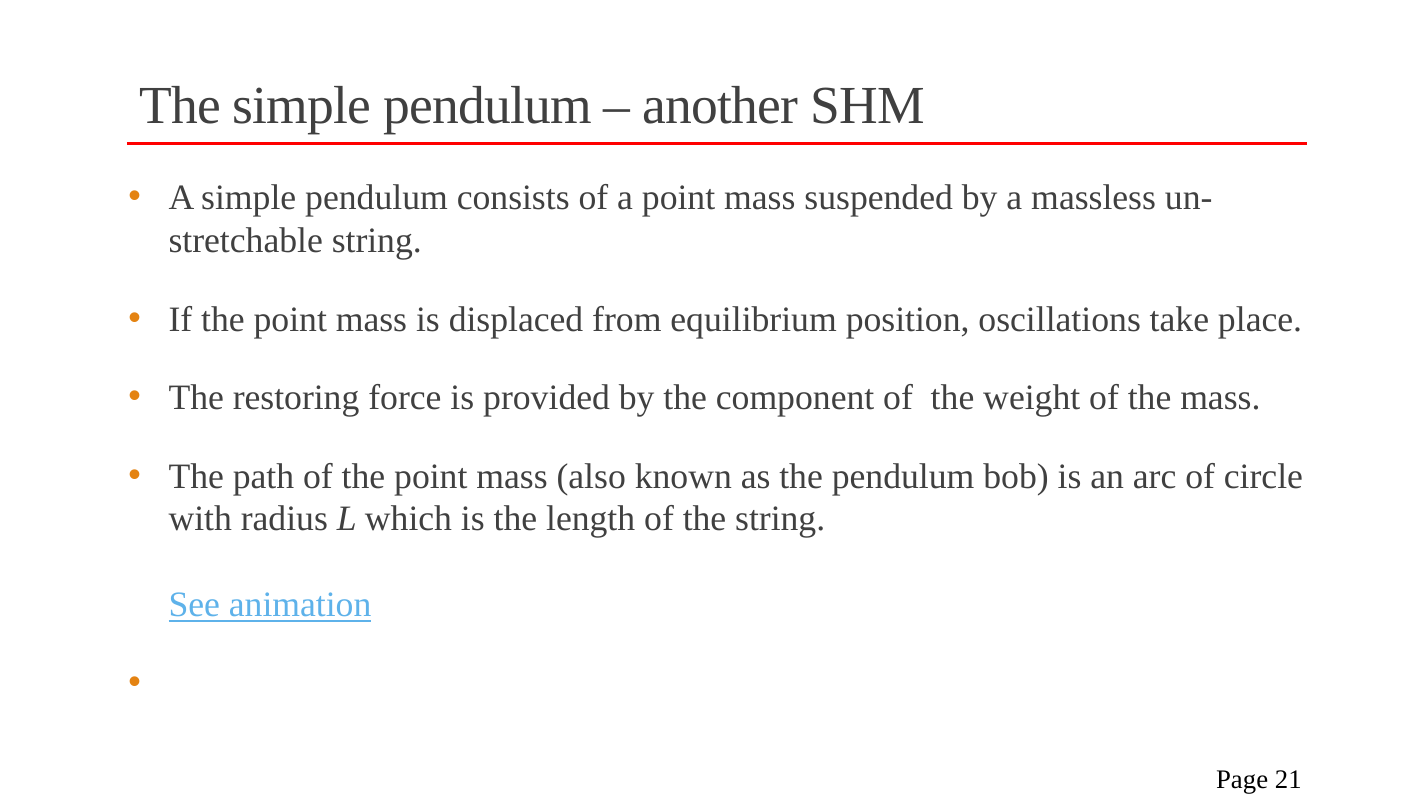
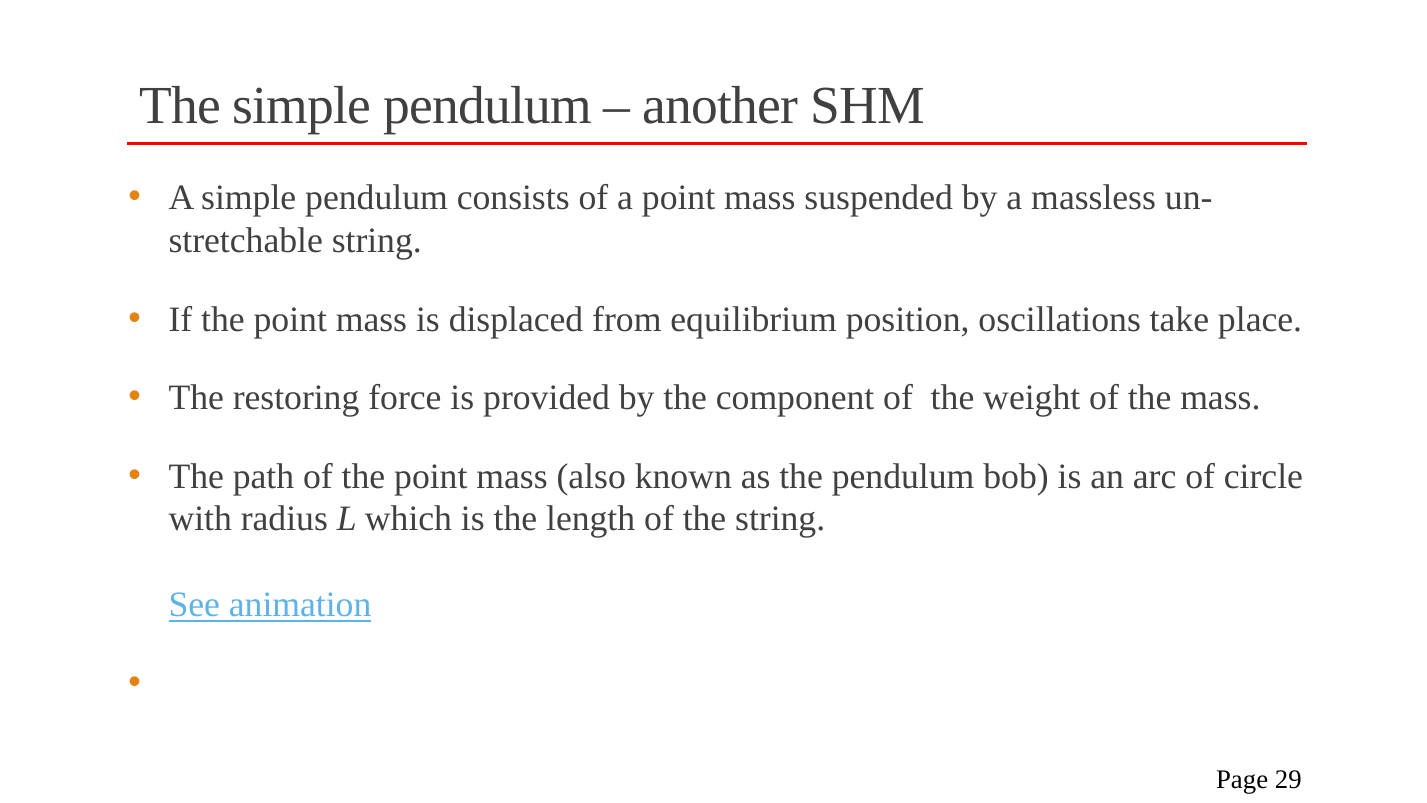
21: 21 -> 29
